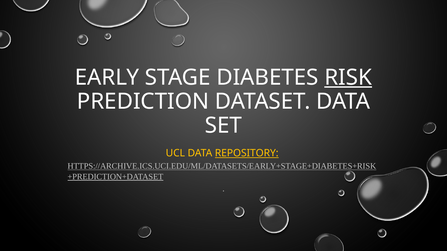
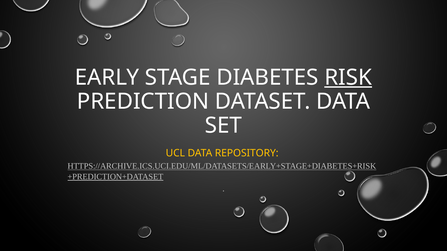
REPOSITORY underline: present -> none
